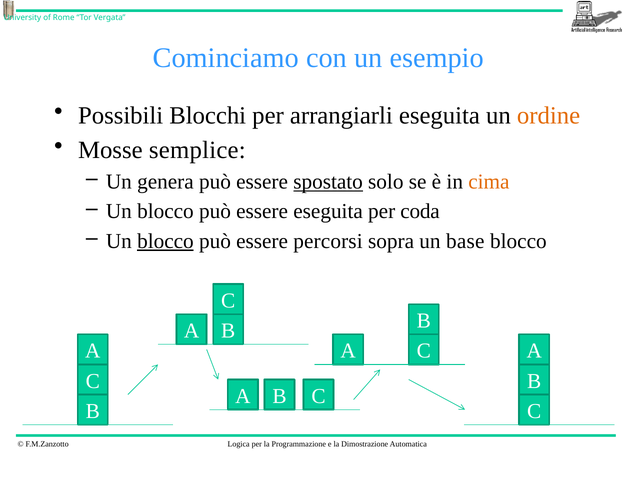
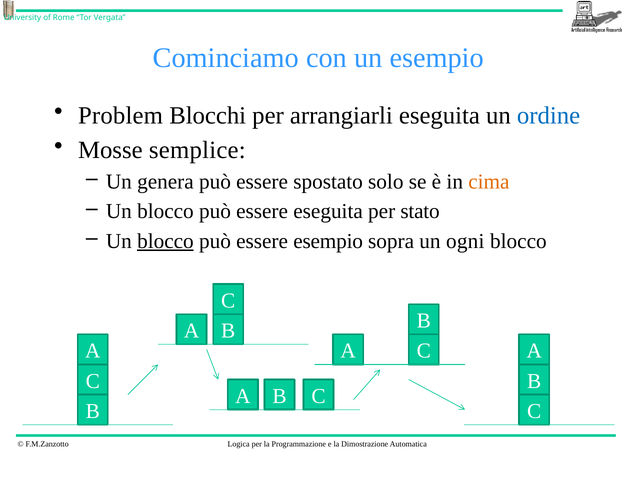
Possibili: Possibili -> Problem
ordine colour: orange -> blue
spostato underline: present -> none
coda: coda -> stato
essere percorsi: percorsi -> esempio
base: base -> ogni
